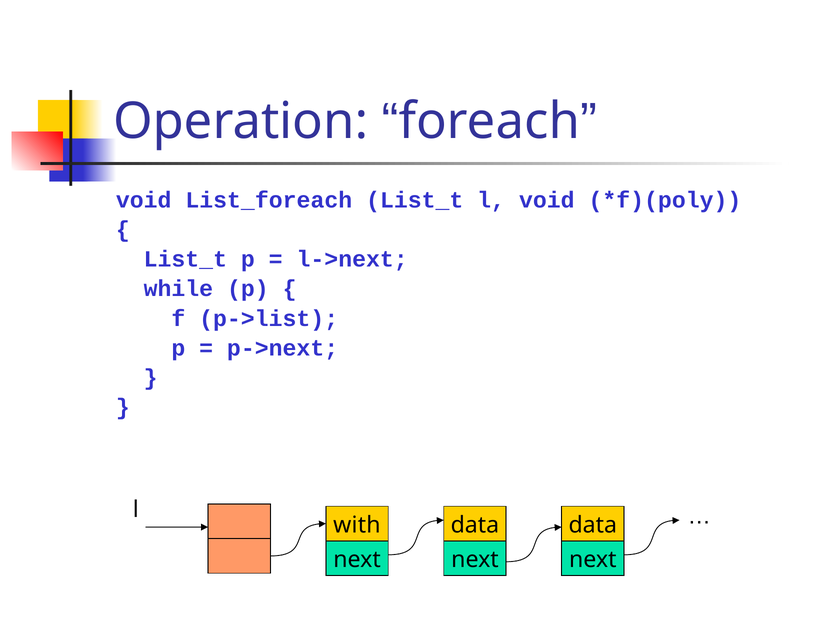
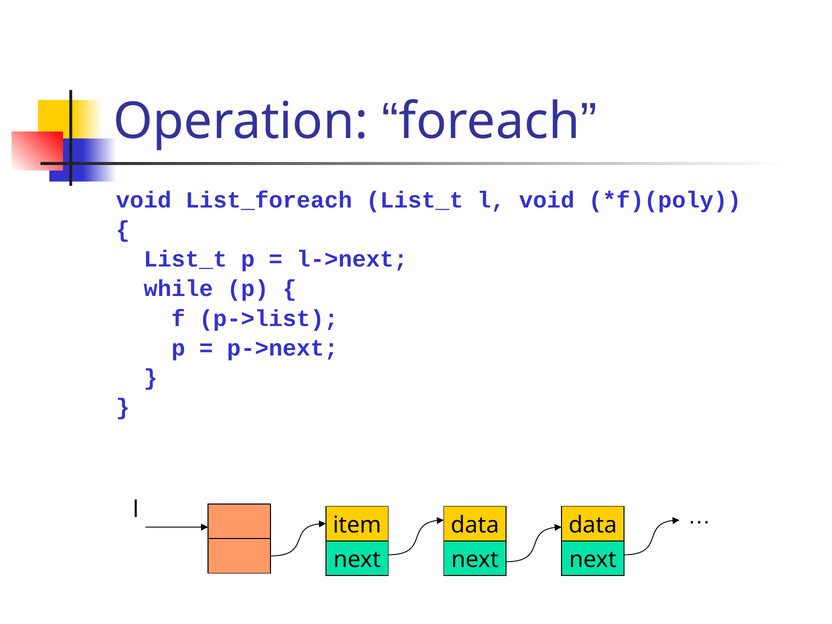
with: with -> item
